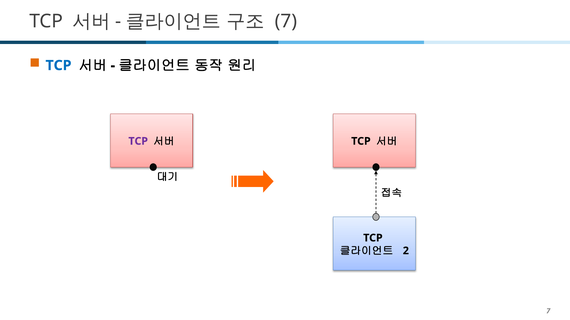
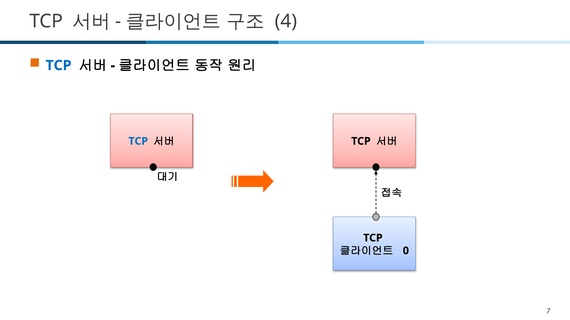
7 at (286, 21): 7 -> 4
TCP at (138, 141) colour: purple -> blue
2: 2 -> 0
